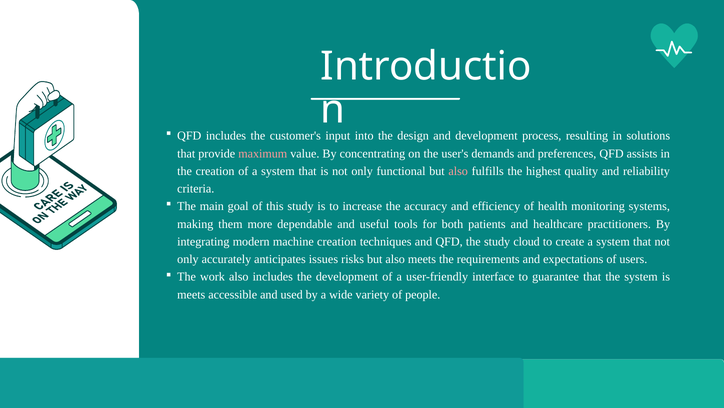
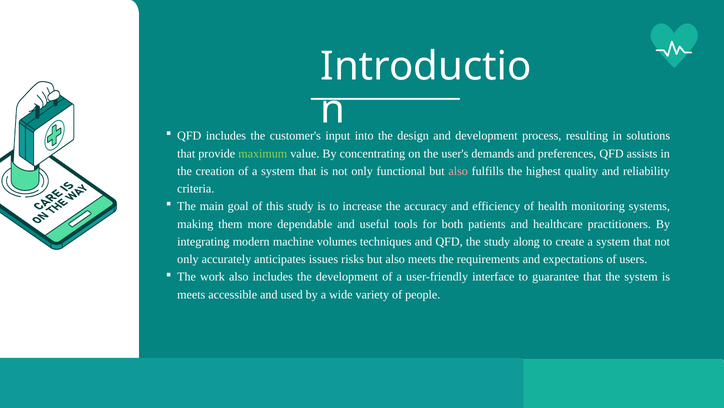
maximum colour: pink -> light green
machine creation: creation -> volumes
cloud: cloud -> along
